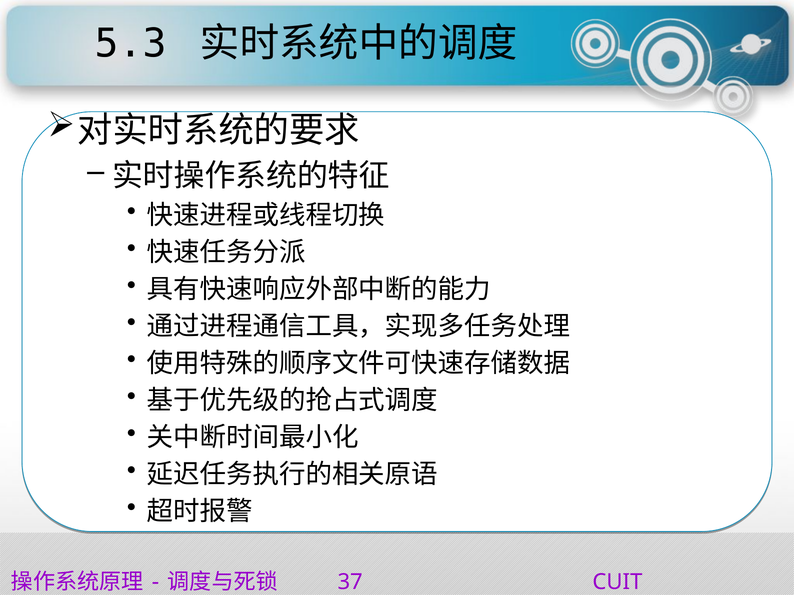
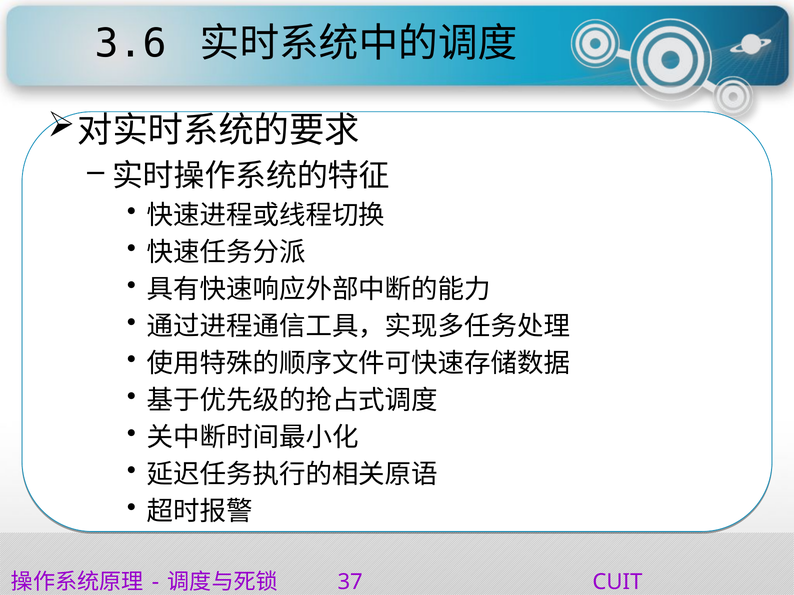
5.3: 5.3 -> 3.6
